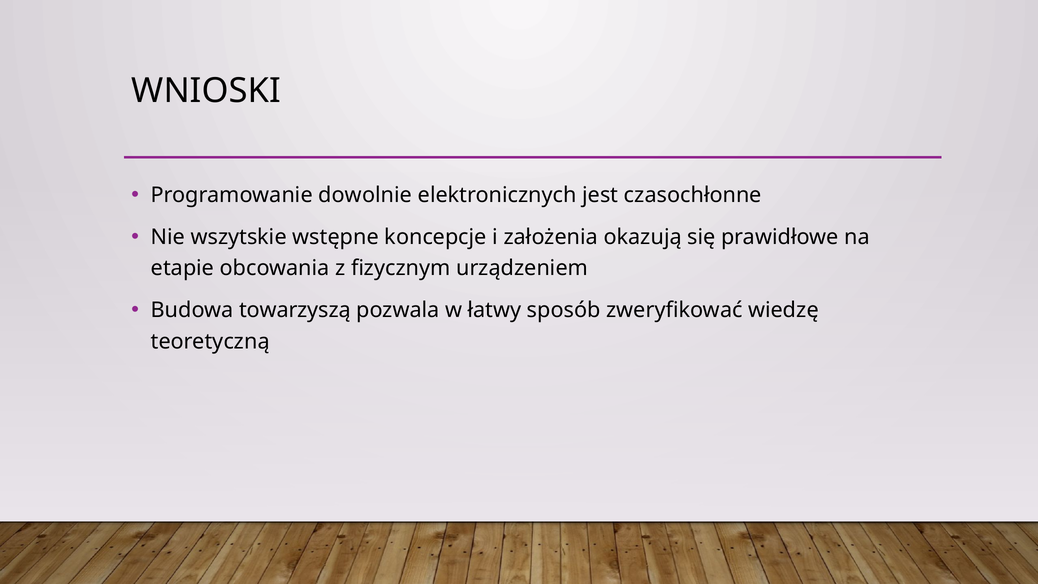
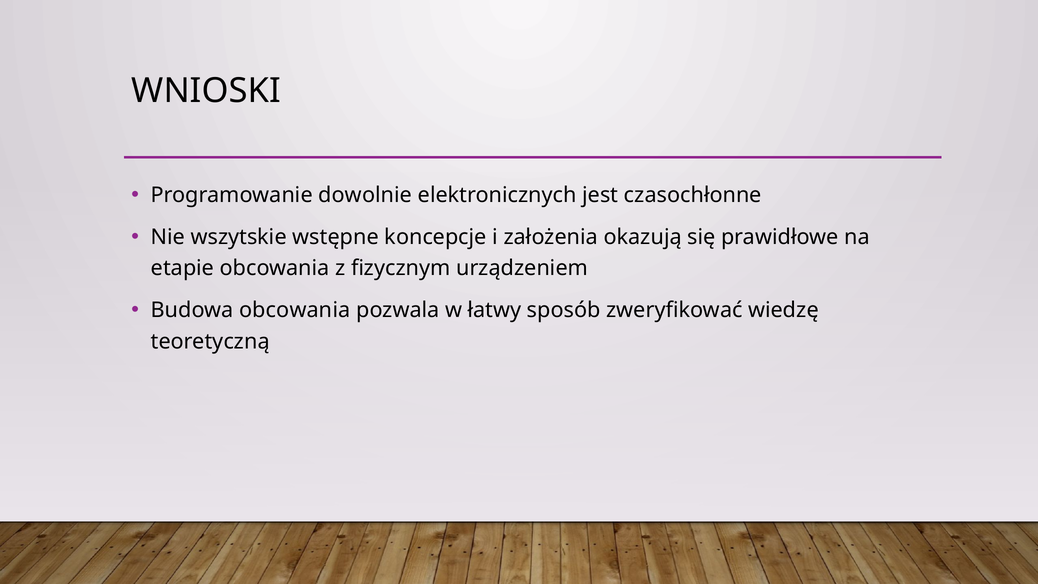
Budowa towarzyszą: towarzyszą -> obcowania
